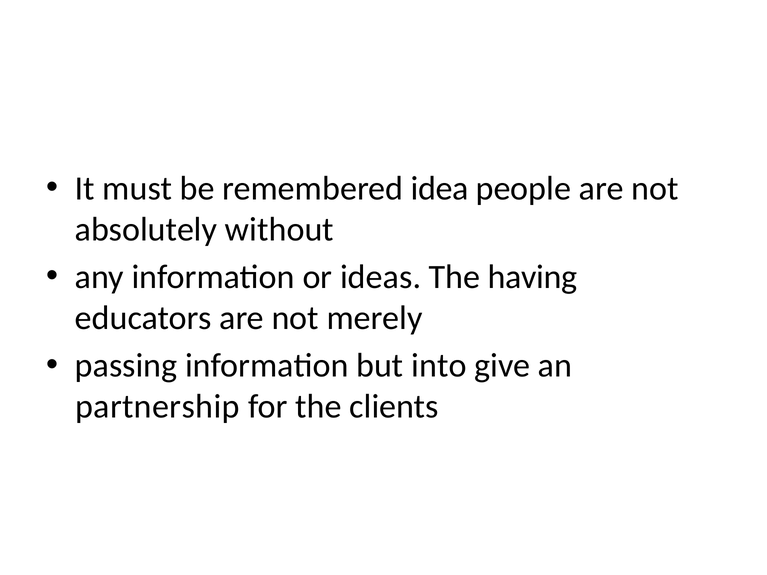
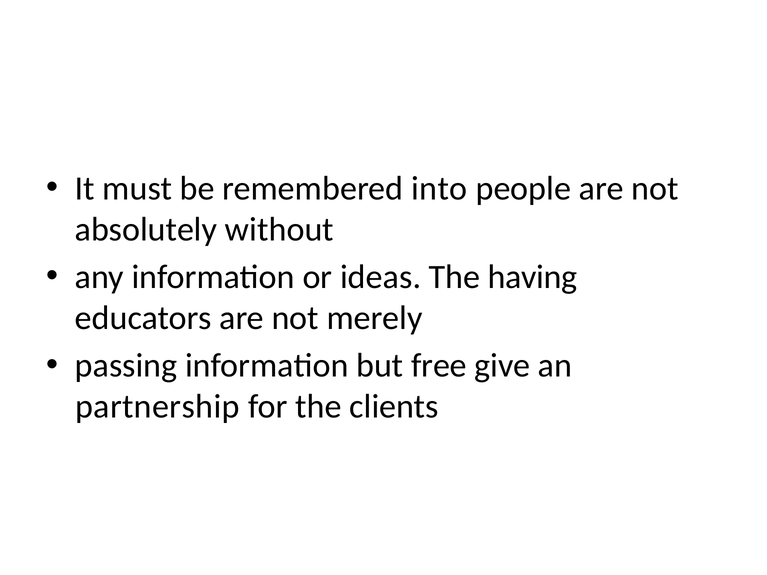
idea: idea -> into
into: into -> free
